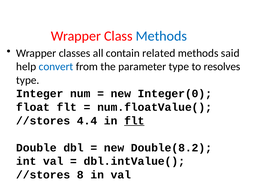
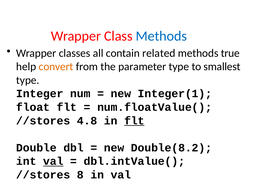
said: said -> true
convert colour: blue -> orange
resolves: resolves -> smallest
Integer(0: Integer(0 -> Integer(1
4.4: 4.4 -> 4.8
val at (53, 161) underline: none -> present
